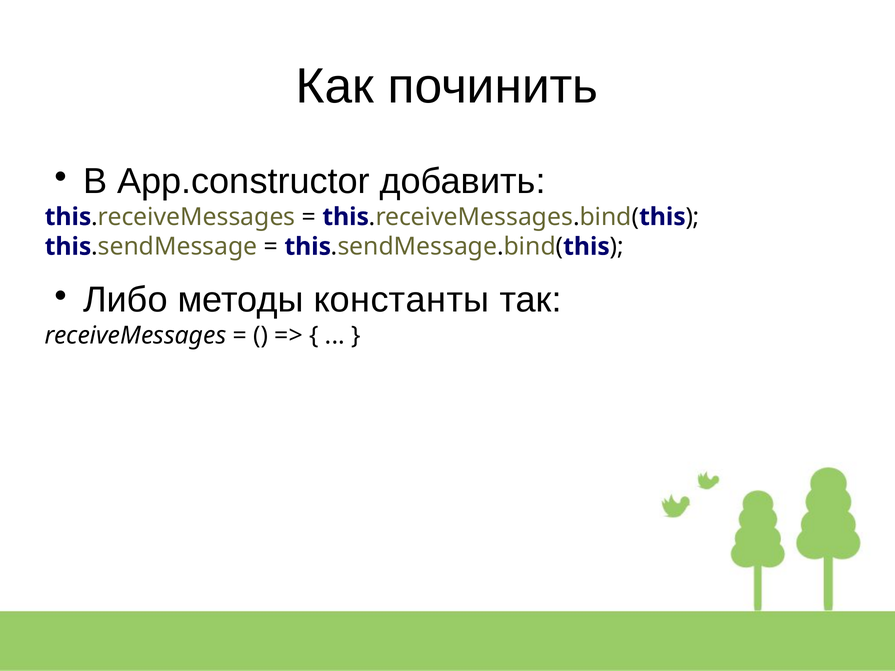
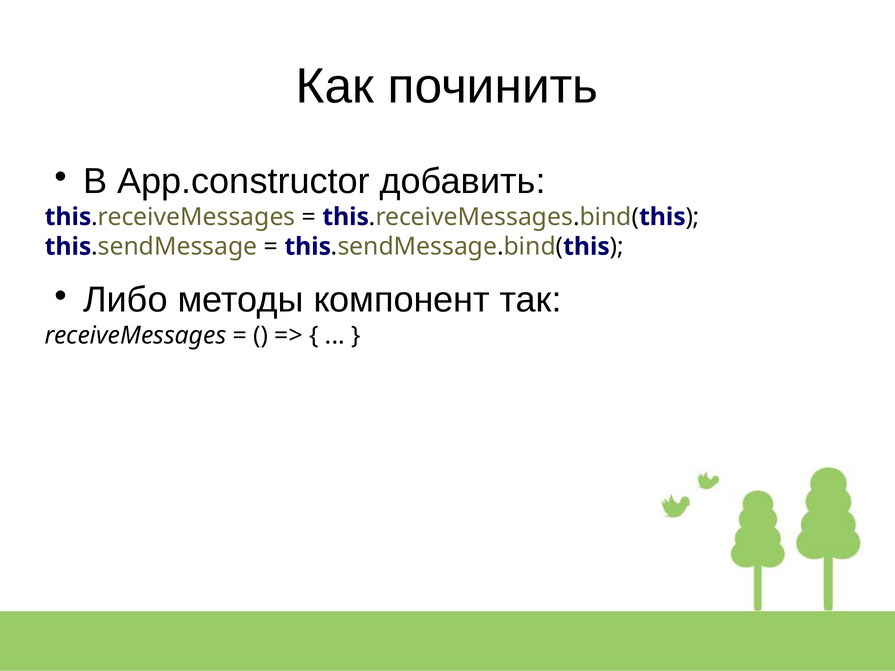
константы: константы -> компонент
